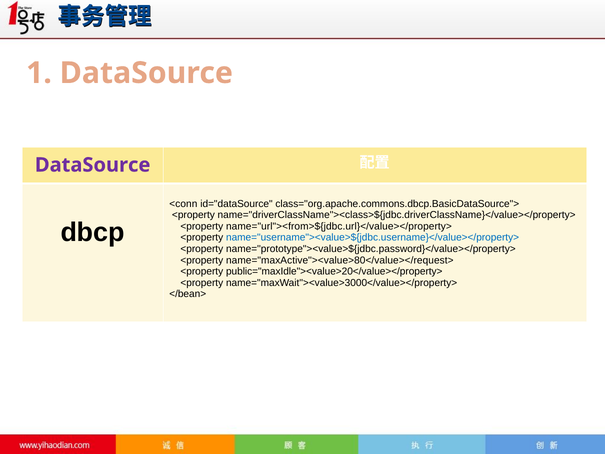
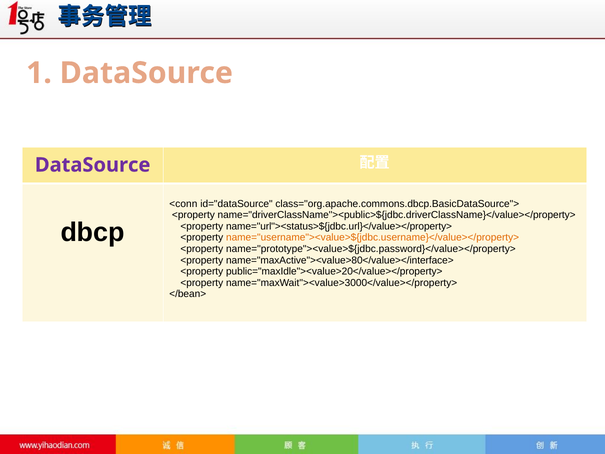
name="driverClassName"><class>${jdbc.driverClassName}</value></property>: name="driverClassName"><class>${jdbc.driverClassName}</value></property> -> name="driverClassName"><public>${jdbc.driverClassName}</value></property>
name="url"><from>${jdbc.url}</value></property>: name="url"><from>${jdbc.url}</value></property> -> name="url"><status>${jdbc.url}</value></property>
name="username"><value>${jdbc.username}</value></property> colour: blue -> orange
name="maxActive"><value>80</value></request>: name="maxActive"><value>80</value></request> -> name="maxActive"><value>80</value></interface>
